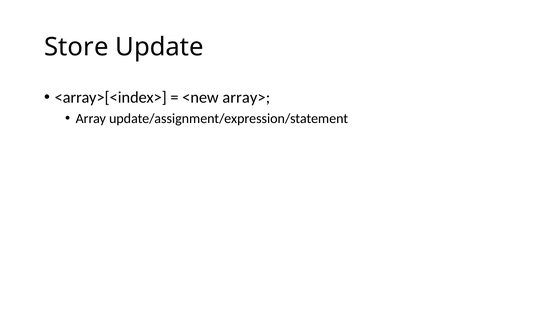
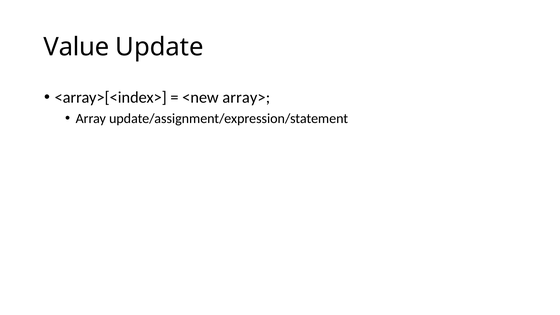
Store: Store -> Value
